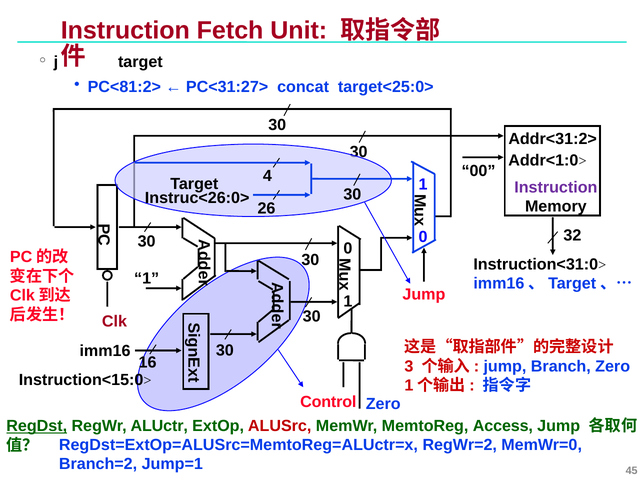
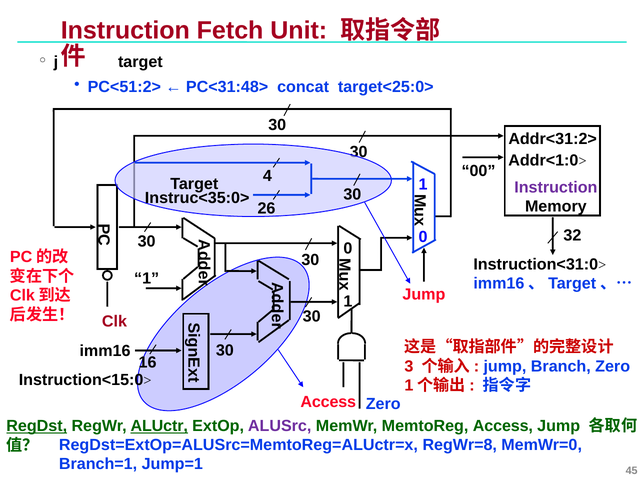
PC<81:2>: PC<81:2> -> PC<51:2>
PC<31:27>: PC<31:27> -> PC<31:48>
Instruc<26:0>: Instruc<26:0> -> Instruc<35:0>
Control at (328, 402): Control -> Access
ALUctr underline: none -> present
ALUSrc colour: red -> purple
RegWr=2: RegWr=2 -> RegWr=8
Branch=2: Branch=2 -> Branch=1
